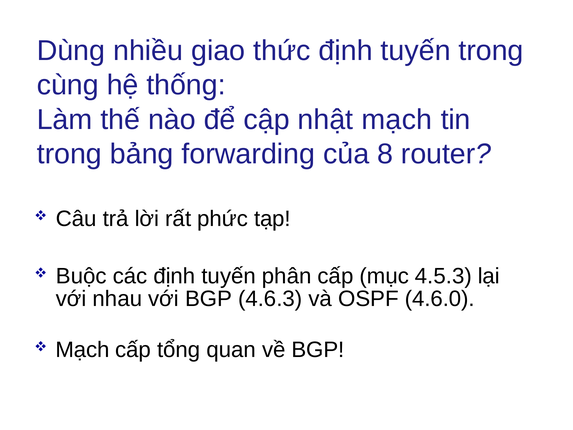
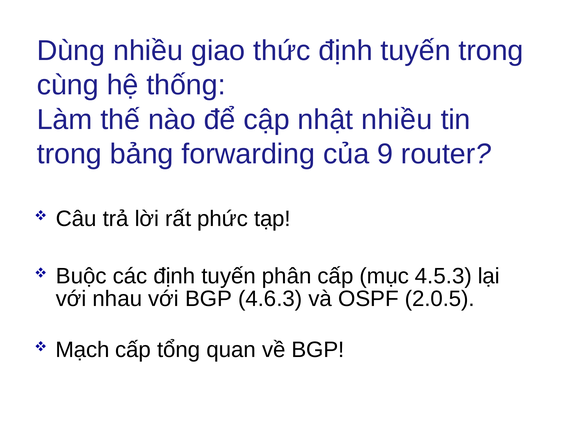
nhật mạch: mạch -> nhiều
8: 8 -> 9
4.6.0: 4.6.0 -> 2.0.5
